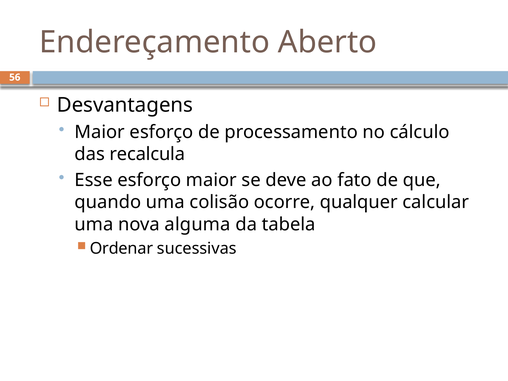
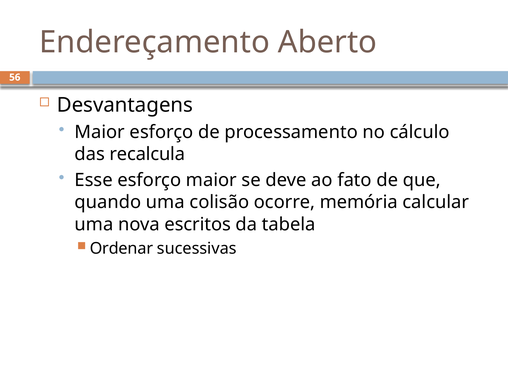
qualquer: qualquer -> memória
alguma: alguma -> escritos
